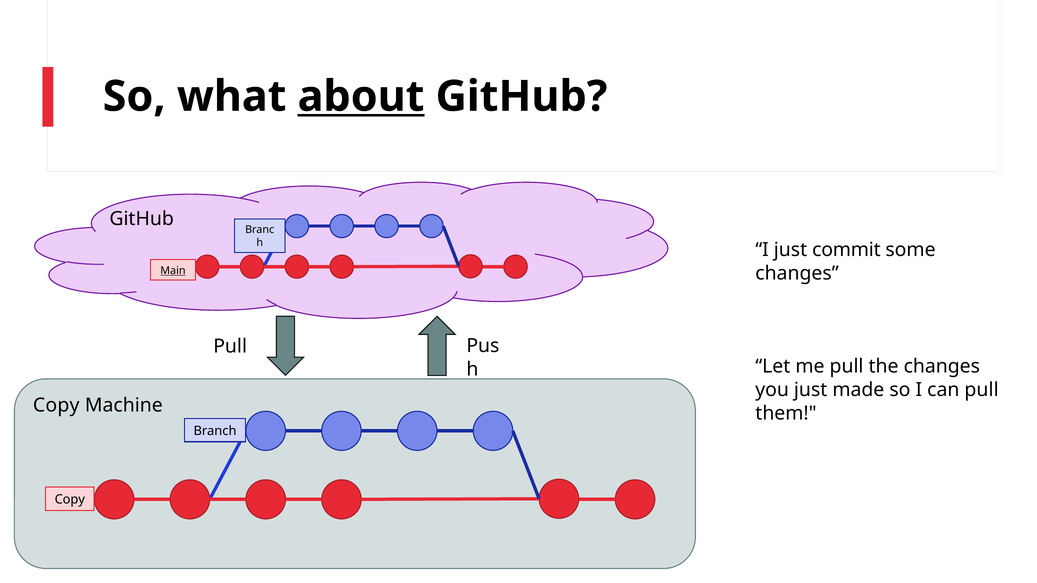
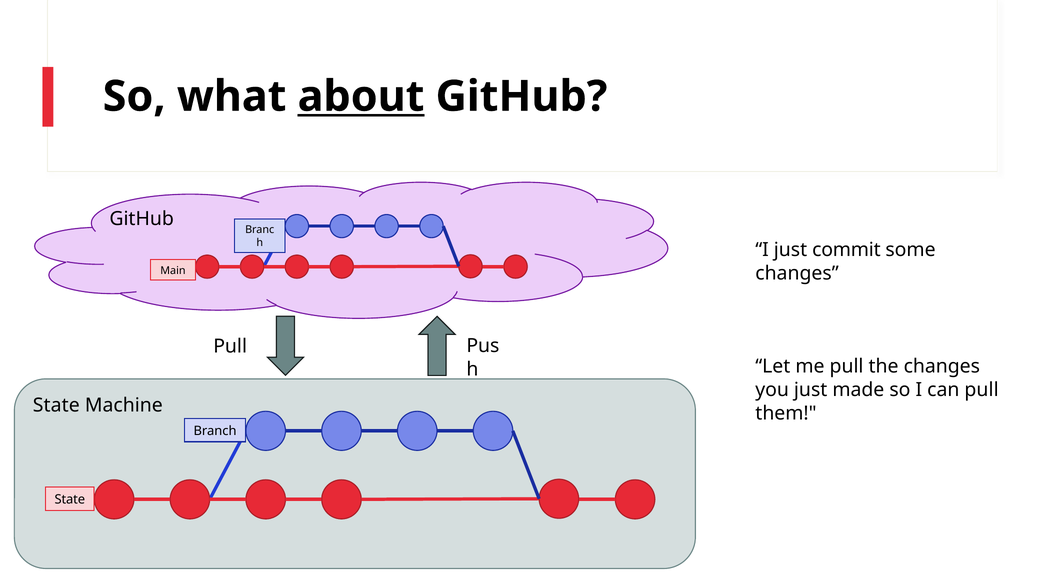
Main underline: present -> none
Copy at (56, 405): Copy -> State
Copy at (70, 500): Copy -> State
